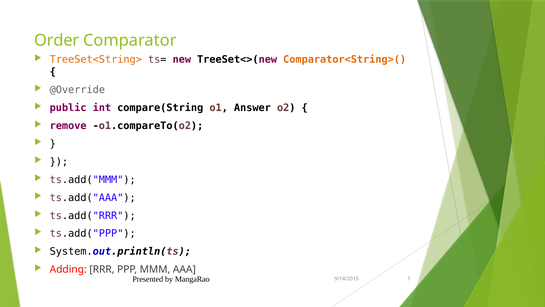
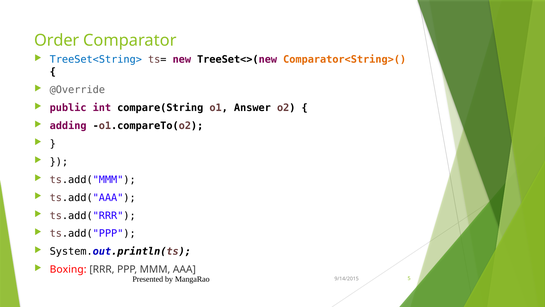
TreeSet<String> colour: orange -> blue
remove: remove -> adding
Adding: Adding -> Boxing
